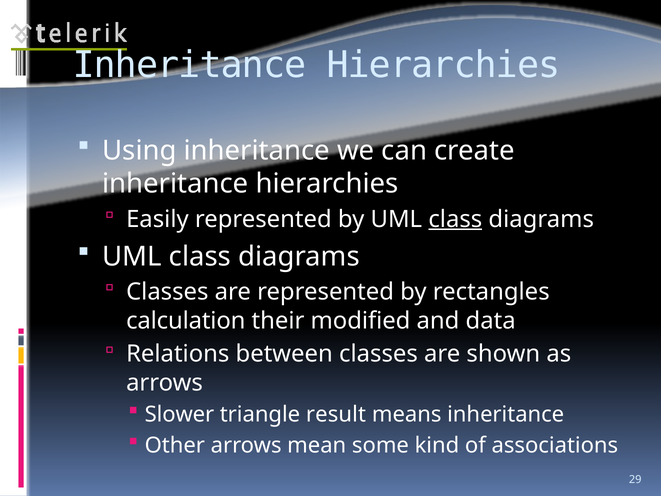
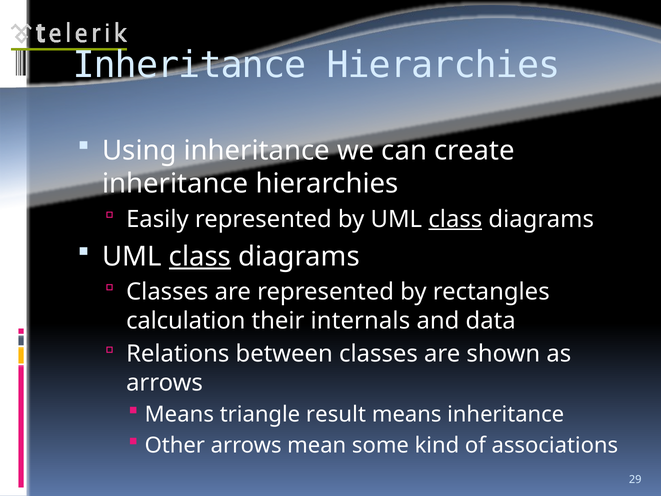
class at (200, 257) underline: none -> present
modified: modified -> internals
Slower at (179, 414): Slower -> Means
